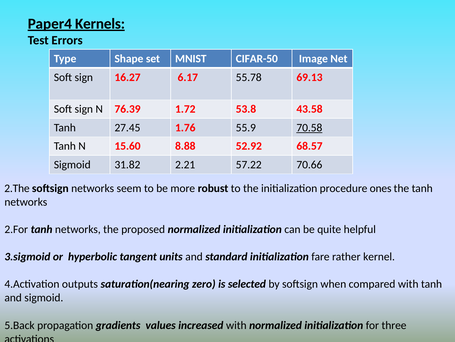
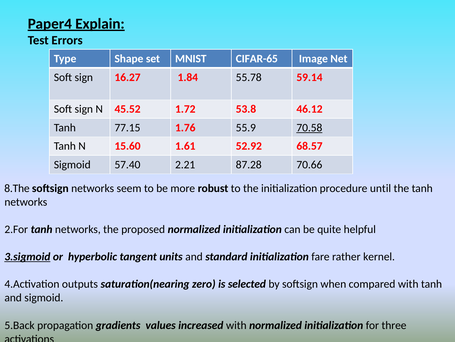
Kernels: Kernels -> Explain
CIFAR-50: CIFAR-50 -> CIFAR-65
6.17: 6.17 -> 1.84
69.13: 69.13 -> 59.14
76.39: 76.39 -> 45.52
43.58: 43.58 -> 46.12
27.45: 27.45 -> 77.15
8.88: 8.88 -> 1.61
31.82: 31.82 -> 57.40
57.22: 57.22 -> 87.28
2.The: 2.The -> 8.The
ones: ones -> until
3.sigmoid underline: none -> present
